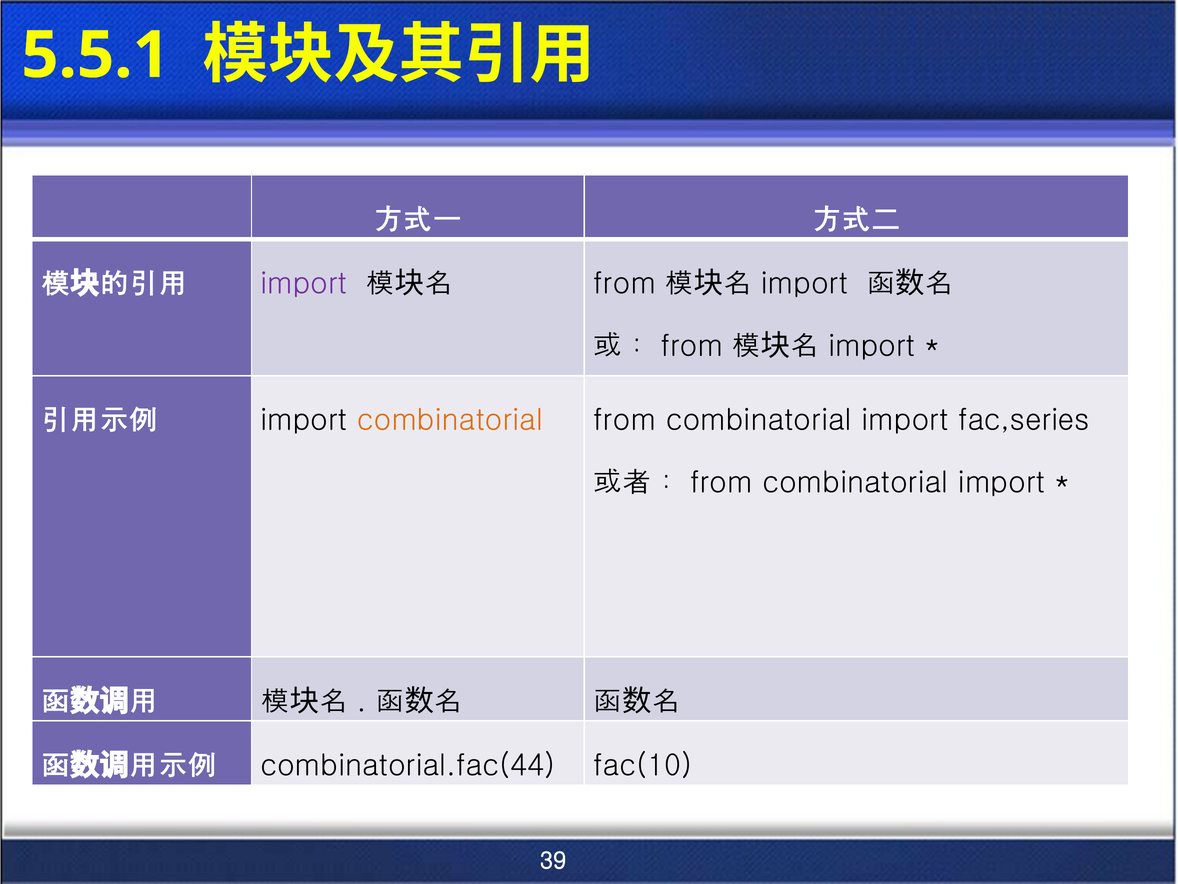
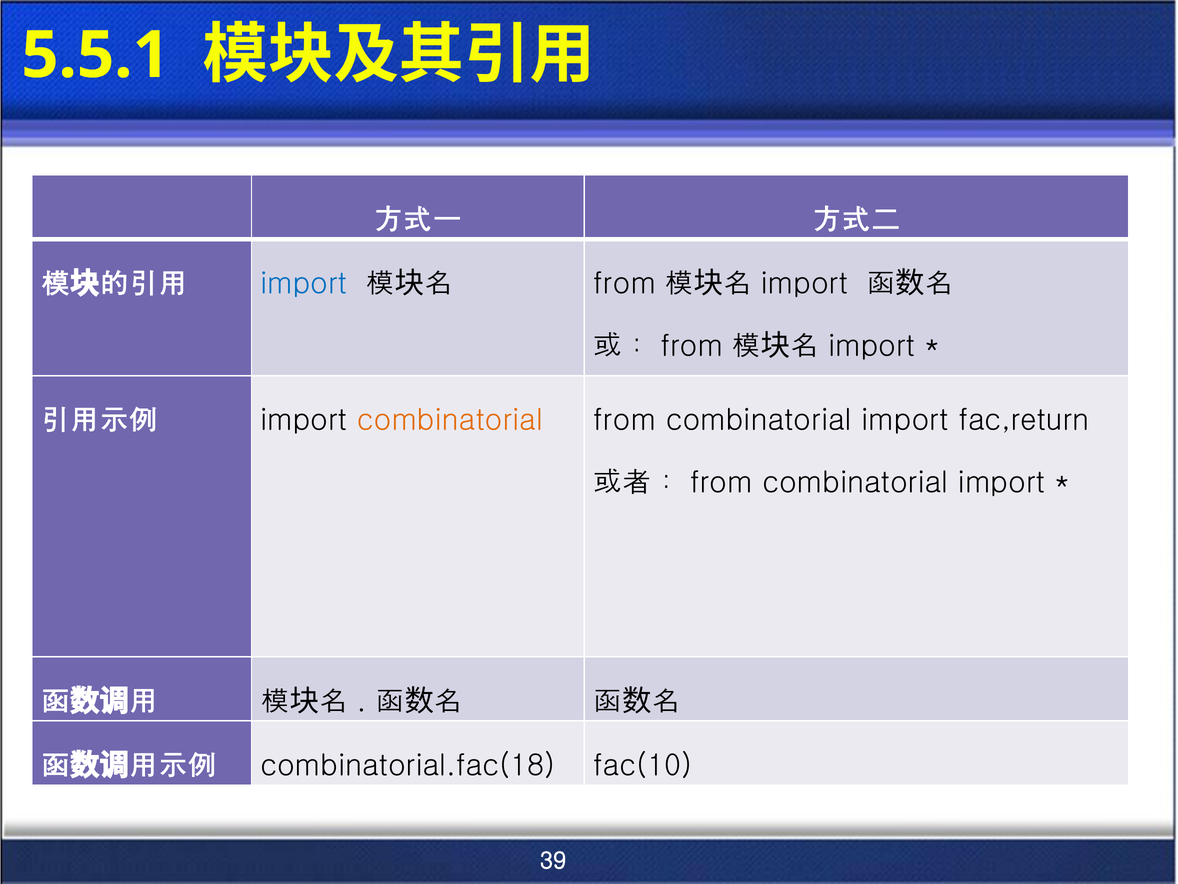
import at (304, 283) colour: purple -> blue
fac,series: fac,series -> fac,return
combinatorial.fac(44: combinatorial.fac(44 -> combinatorial.fac(18
